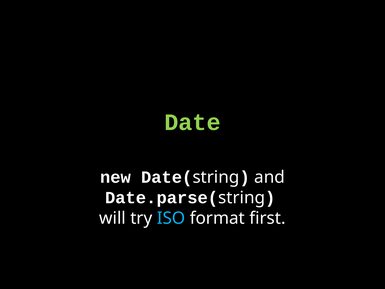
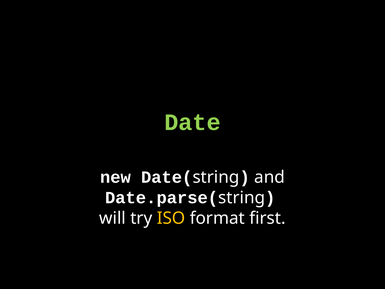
ISO colour: light blue -> yellow
